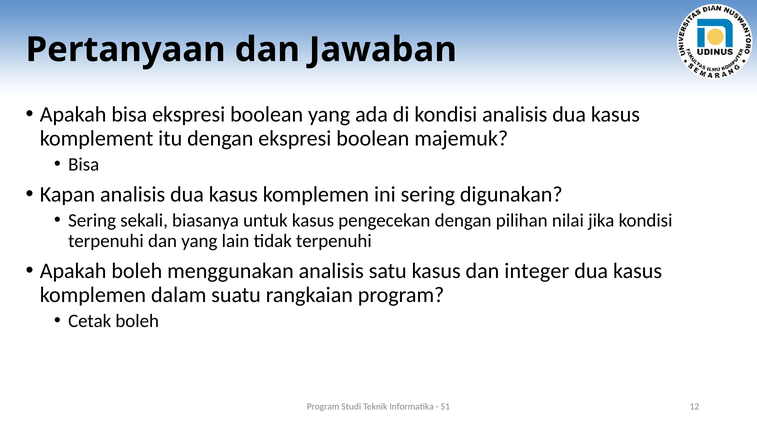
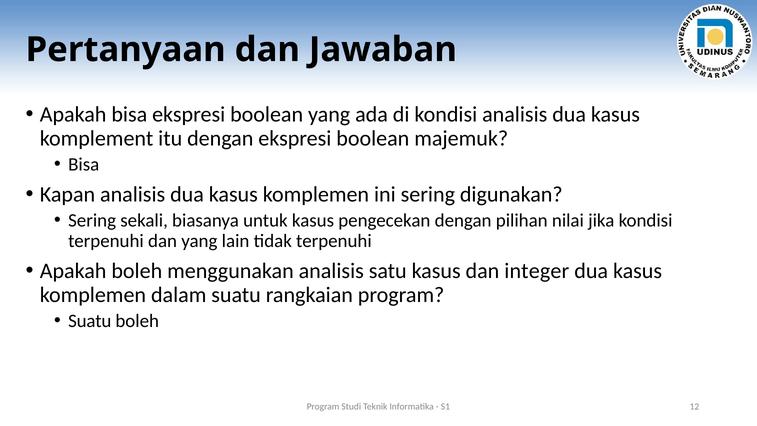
Cetak at (90, 321): Cetak -> Suatu
